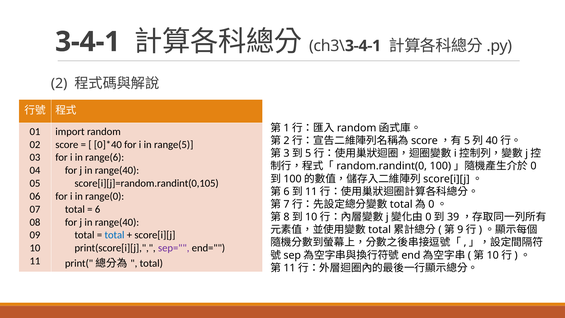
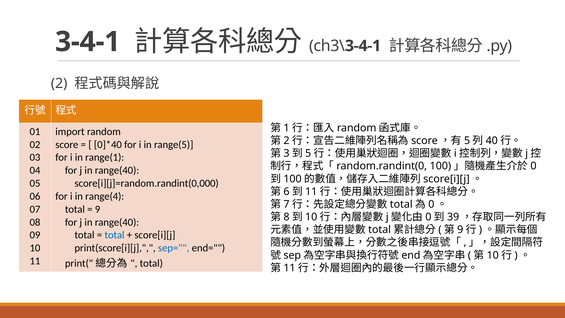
range(6: range(6 -> range(1
score[i][j]=random.randint(0,105: score[i][j]=random.randint(0,105 -> score[i][j]=random.randint(0,000
range(0: range(0 -> range(4
6: 6 -> 9
sep= colour: purple -> blue
